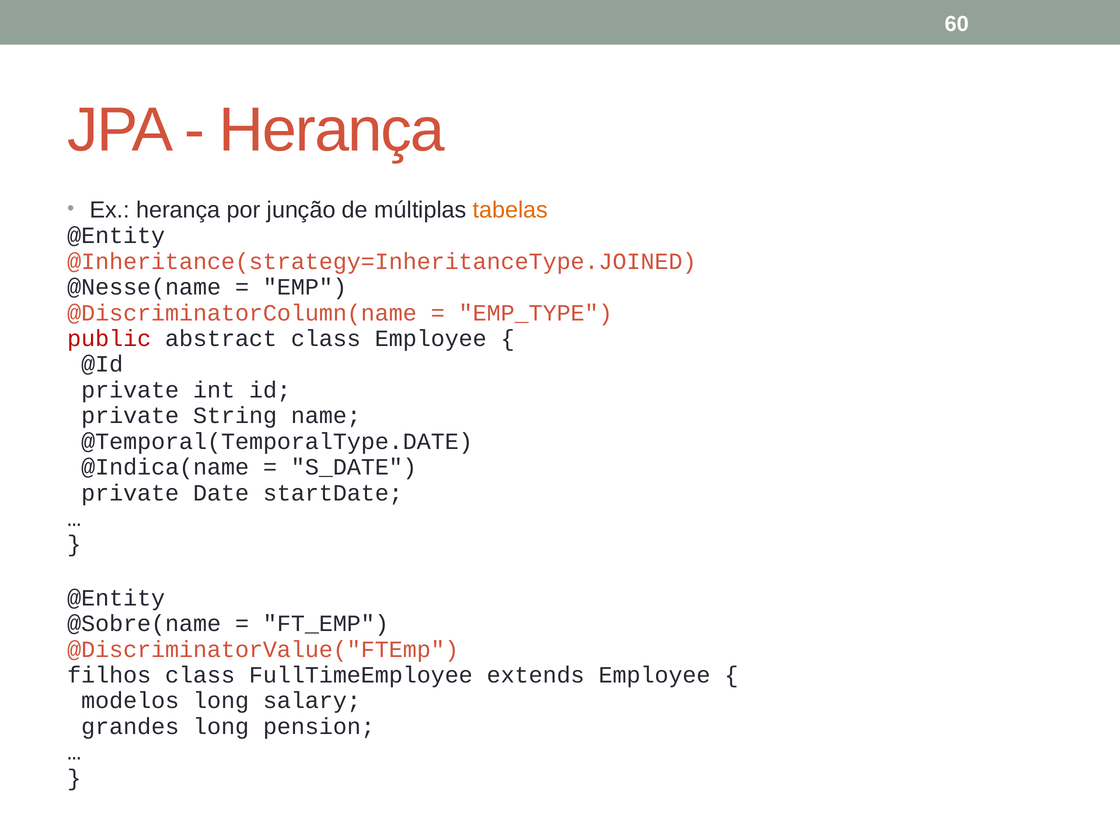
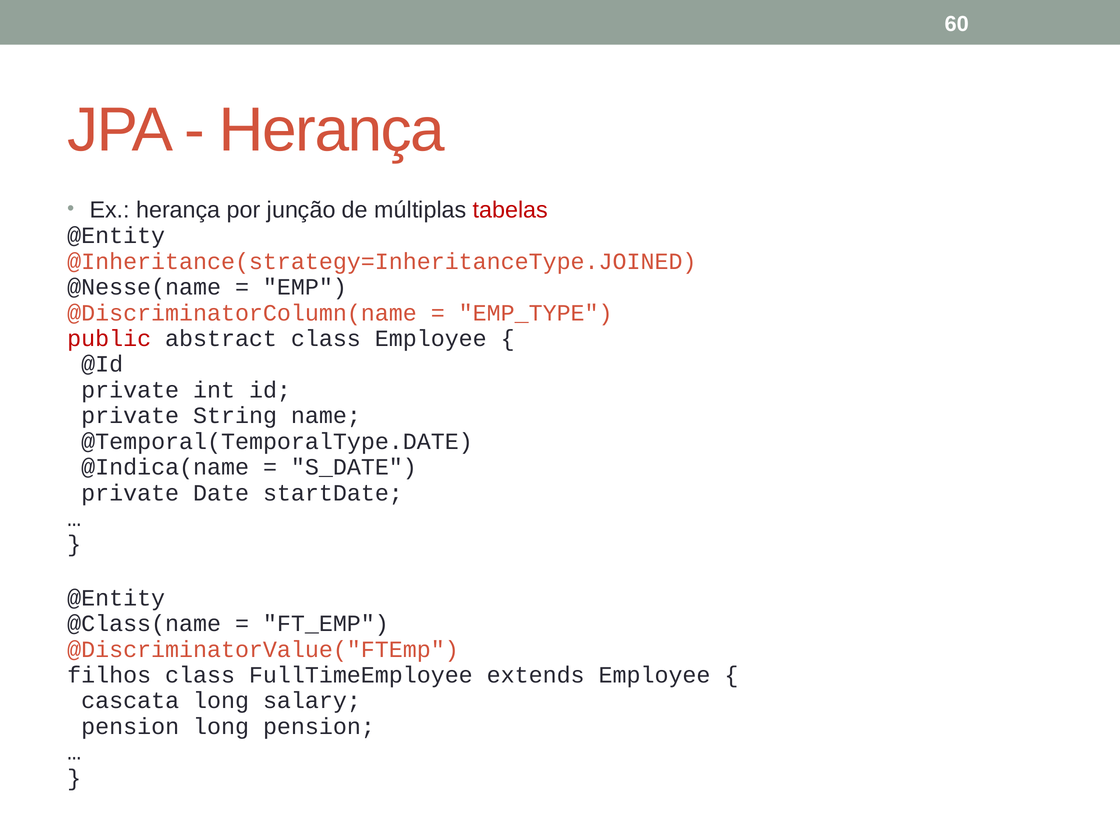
tabelas colour: orange -> red
@Sobre(name: @Sobre(name -> @Class(name
modelos: modelos -> cascata
grandes at (130, 726): grandes -> pension
